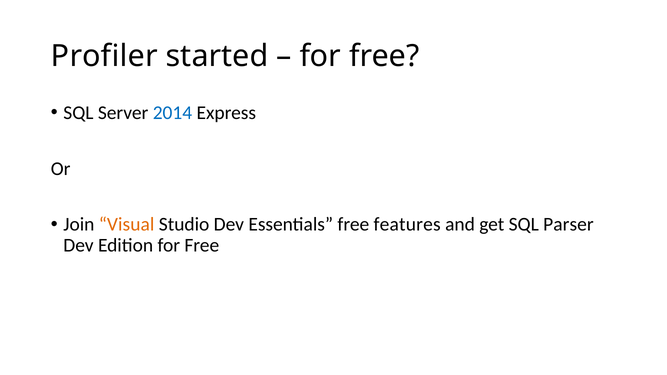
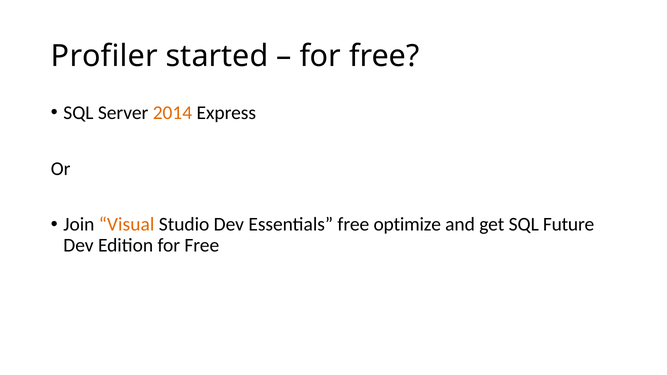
2014 colour: blue -> orange
features: features -> optimize
Parser: Parser -> Future
